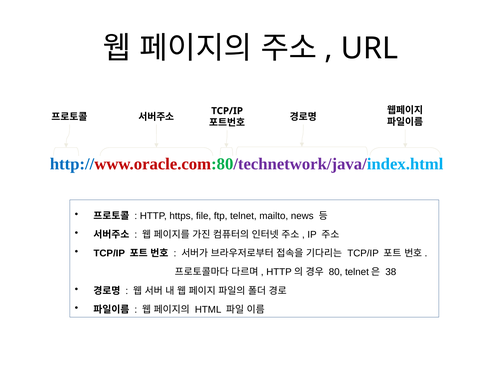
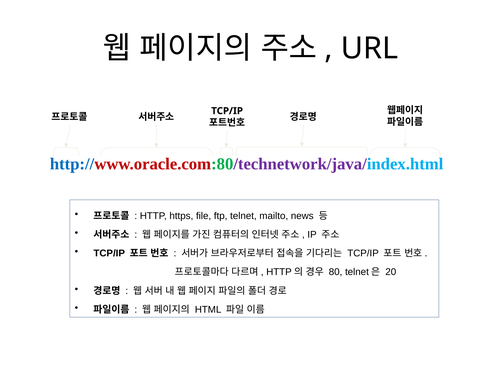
38: 38 -> 20
